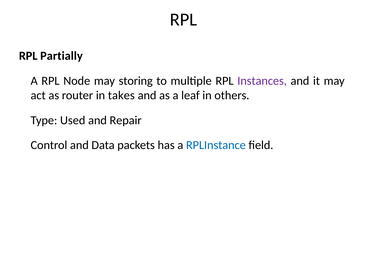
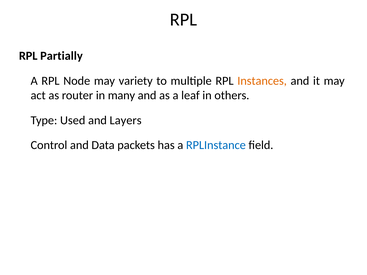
storing: storing -> variety
Instances colour: purple -> orange
takes: takes -> many
Repair: Repair -> Layers
